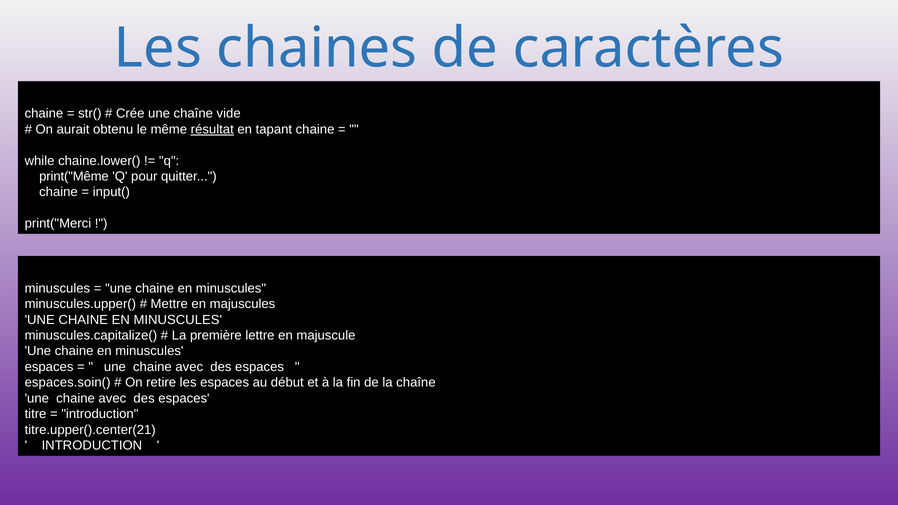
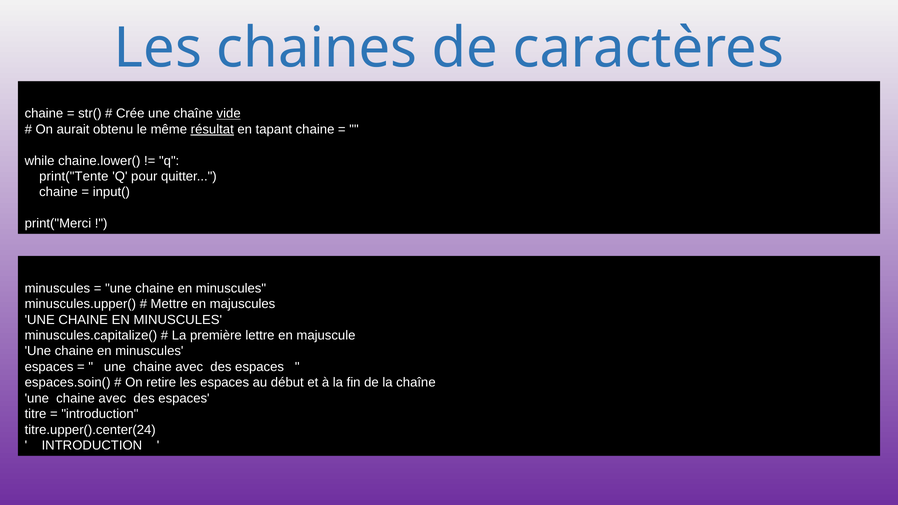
vide underline: none -> present
print("Même: print("Même -> print("Tente
titre.upper().center(21: titre.upper().center(21 -> titre.upper().center(24
